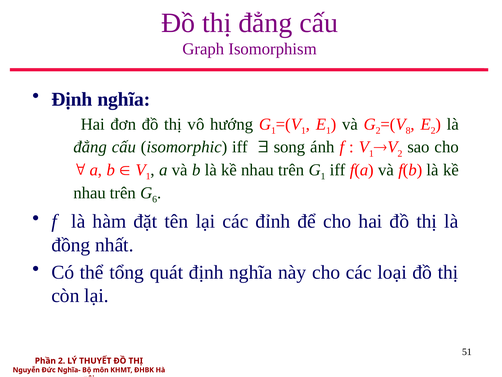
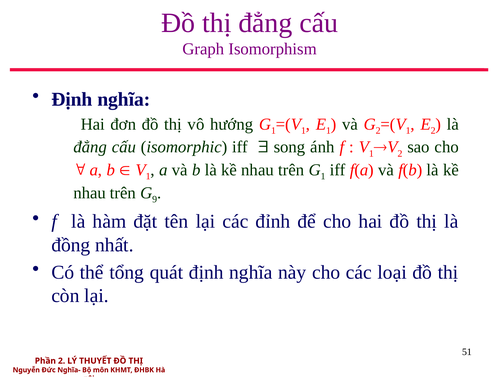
8 at (408, 131): 8 -> 1
6: 6 -> 9
